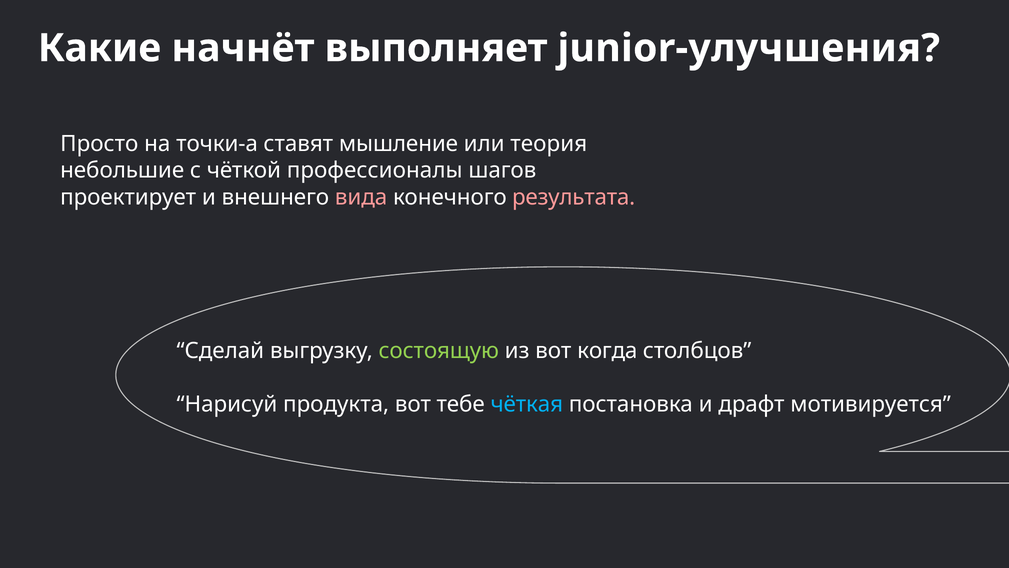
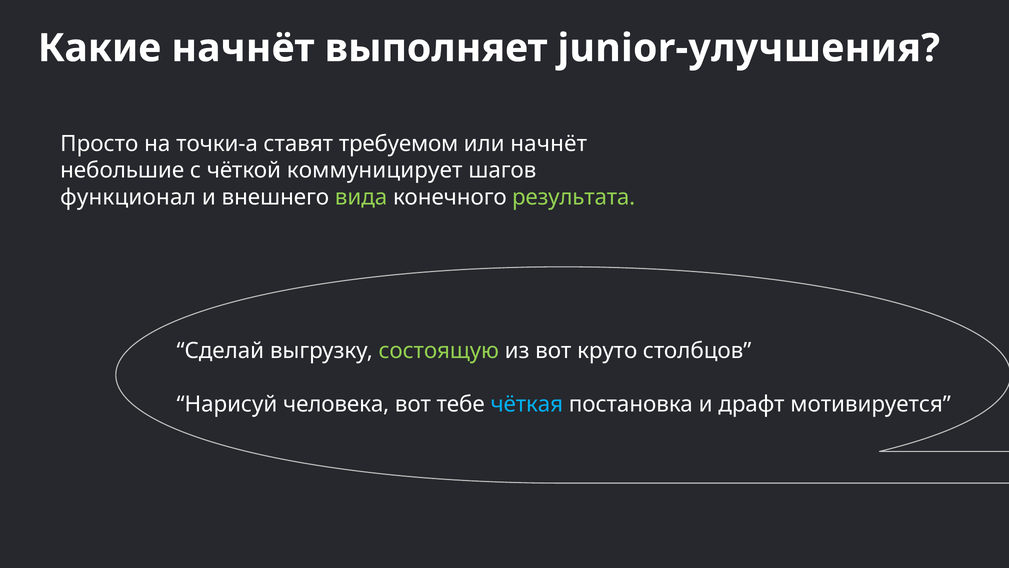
мышление: мышление -> требуемом
или теория: теория -> начнёт
профессионалы: профессионалы -> коммуницирует
проектирует: проектирует -> функционал
вида colour: pink -> light green
результата colour: pink -> light green
когда: когда -> круто
продукта: продукта -> человека
